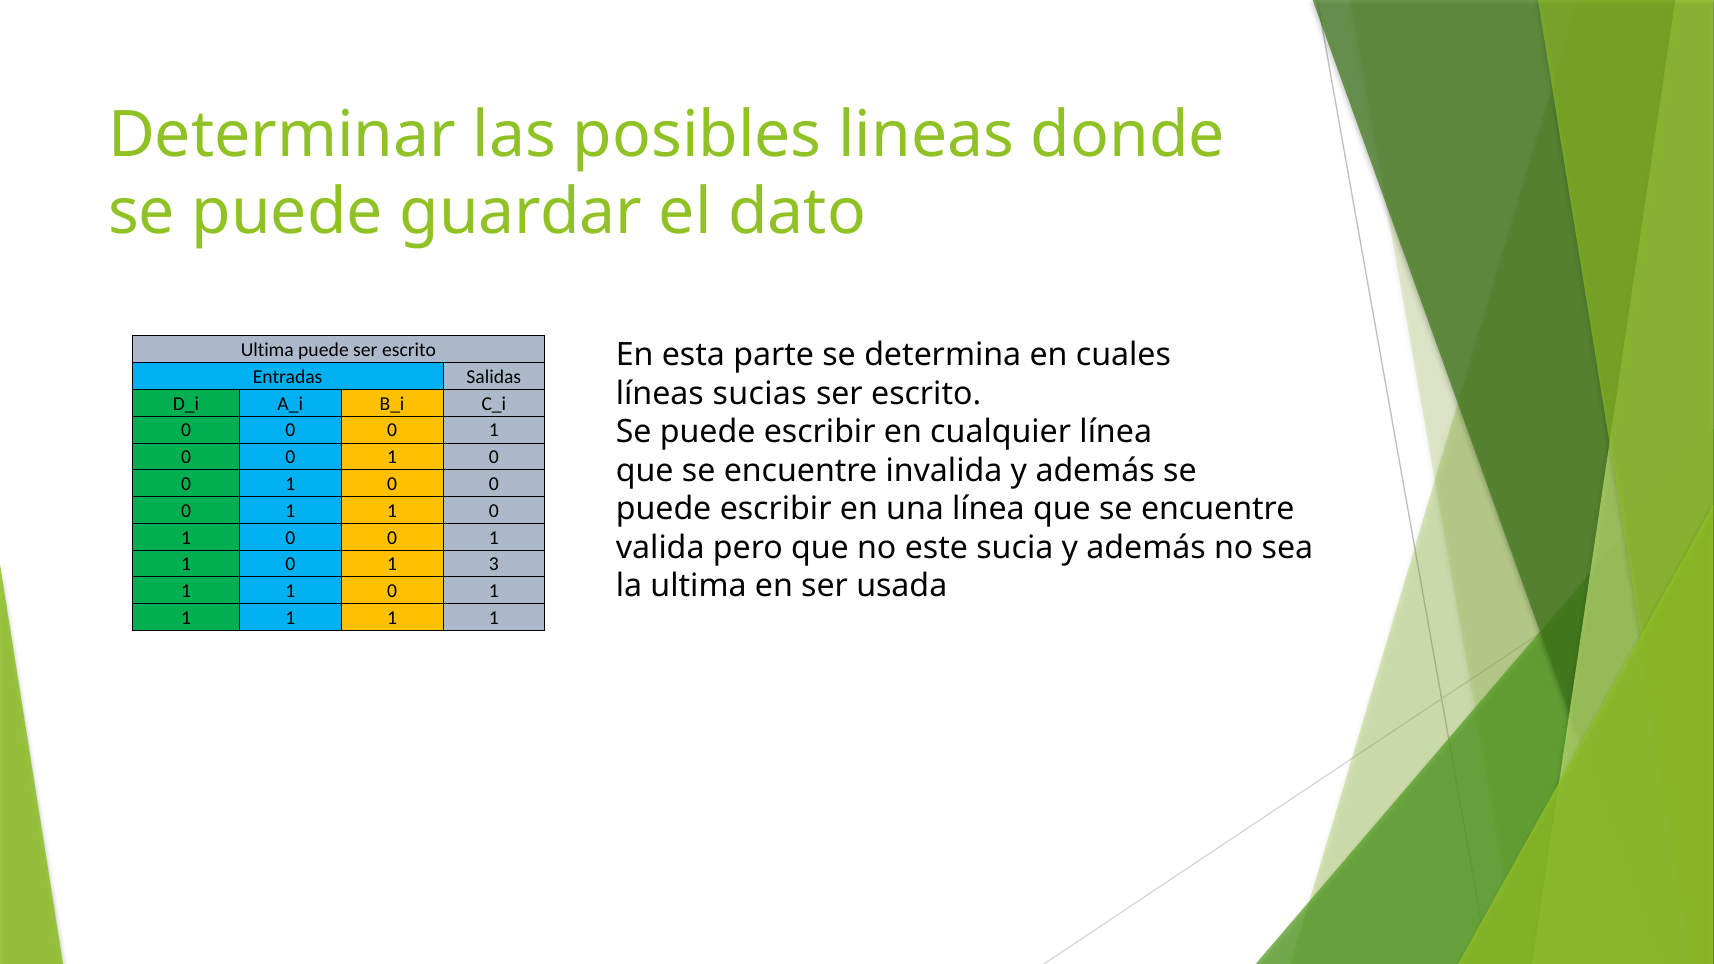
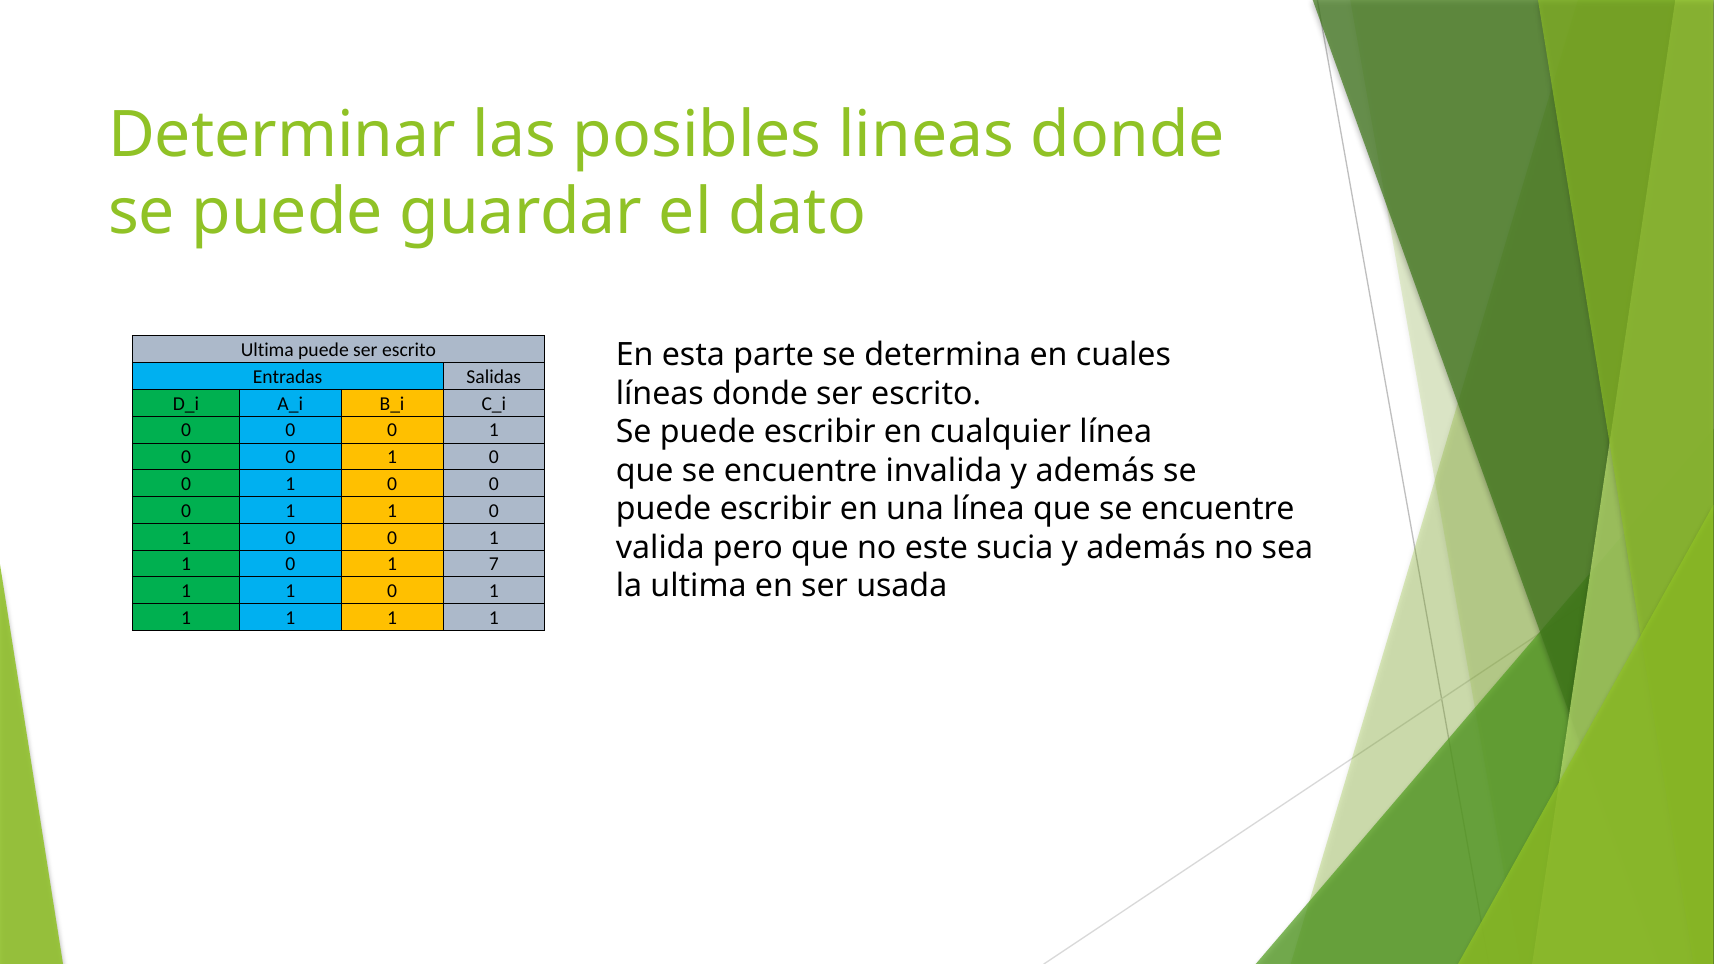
líneas sucias: sucias -> donde
3: 3 -> 7
